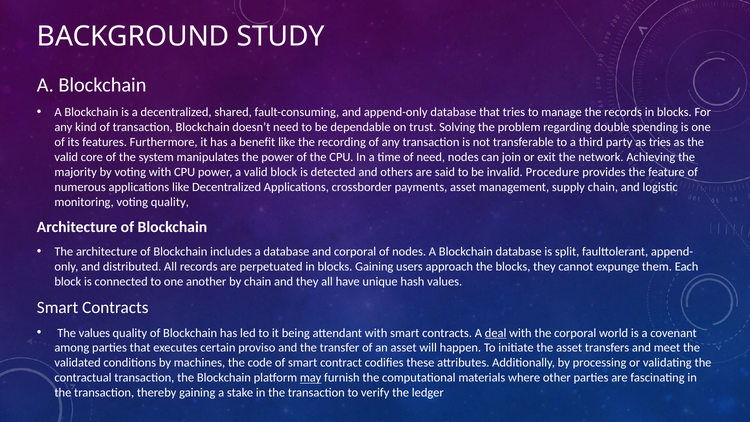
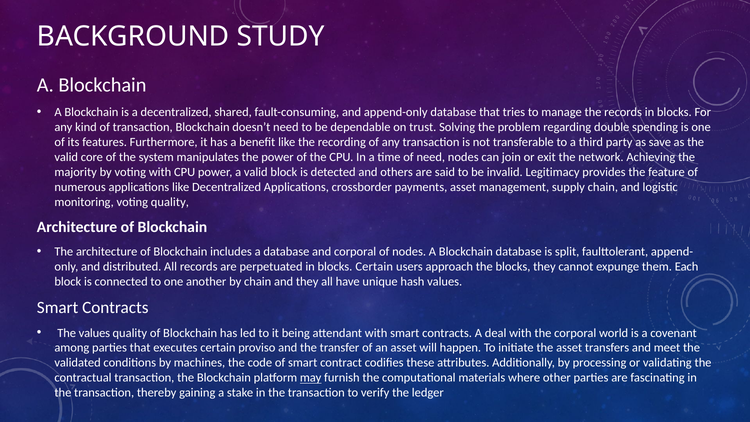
as tries: tries -> save
Procedure: Procedure -> Legitimacy
blocks Gaining: Gaining -> Certain
deal underline: present -> none
